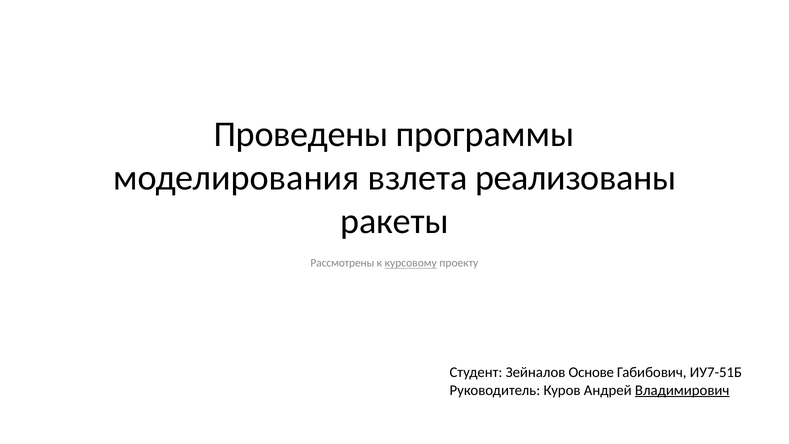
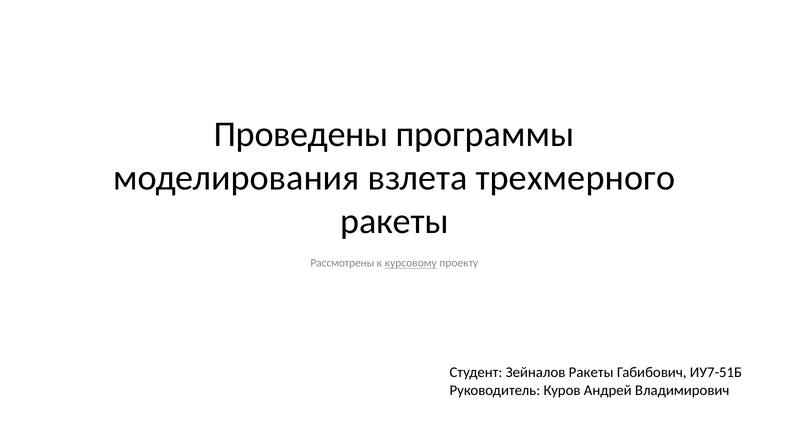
реализованы: реализованы -> трехмерного
Зейналов Основе: Основе -> Ракеты
Владимирович underline: present -> none
